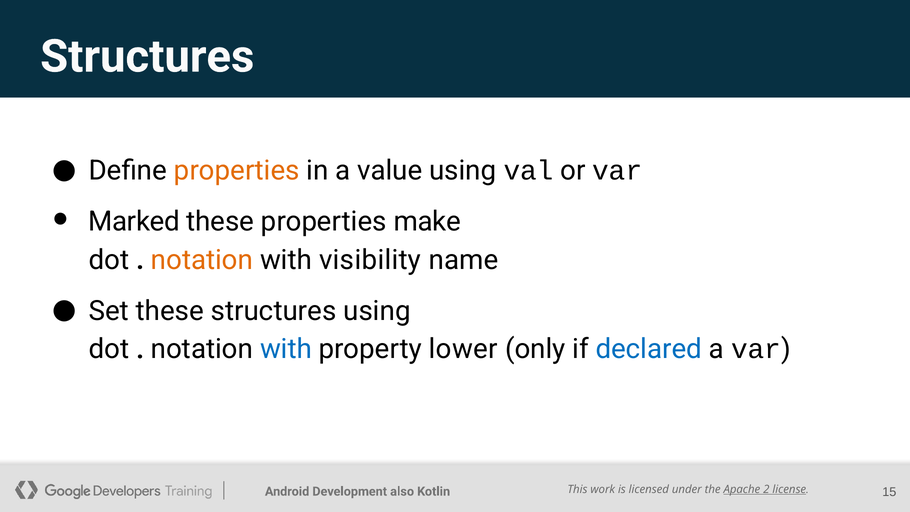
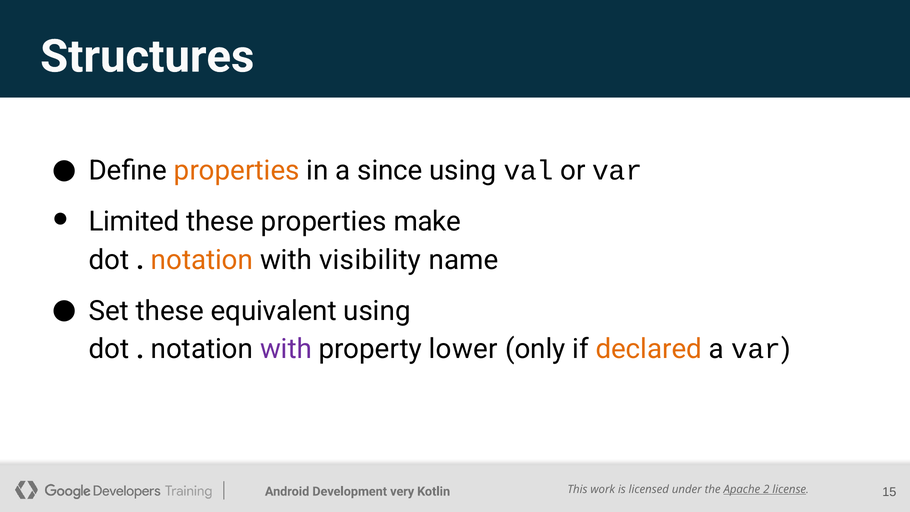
value: value -> since
Marked: Marked -> Limited
these structures: structures -> equivalent
with at (286, 349) colour: blue -> purple
declared colour: blue -> orange
also: also -> very
